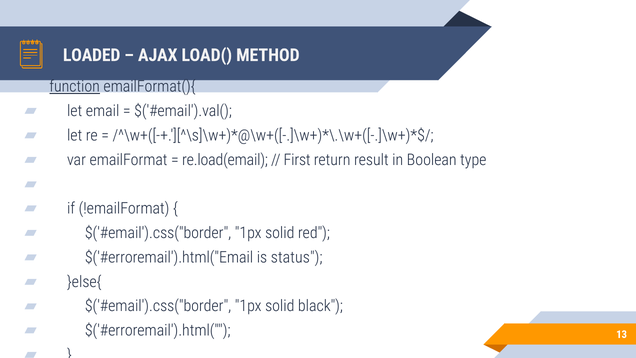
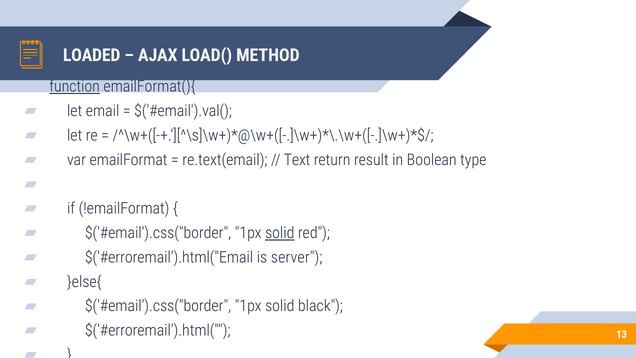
re.load(email: re.load(email -> re.text(email
First: First -> Text
solid at (280, 233) underline: none -> present
status: status -> server
